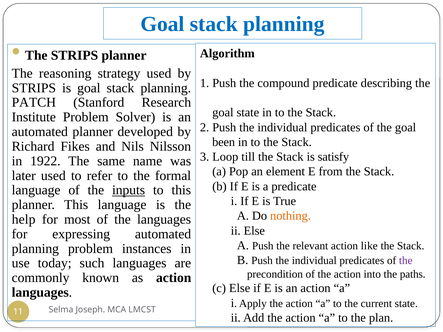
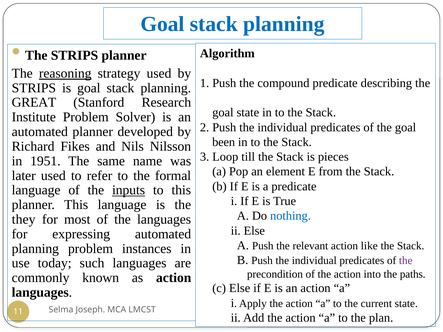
reasoning underline: none -> present
PATCH: PATCH -> GREAT
satisfy: satisfy -> pieces
1922: 1922 -> 1951
nothing colour: orange -> blue
help: help -> they
